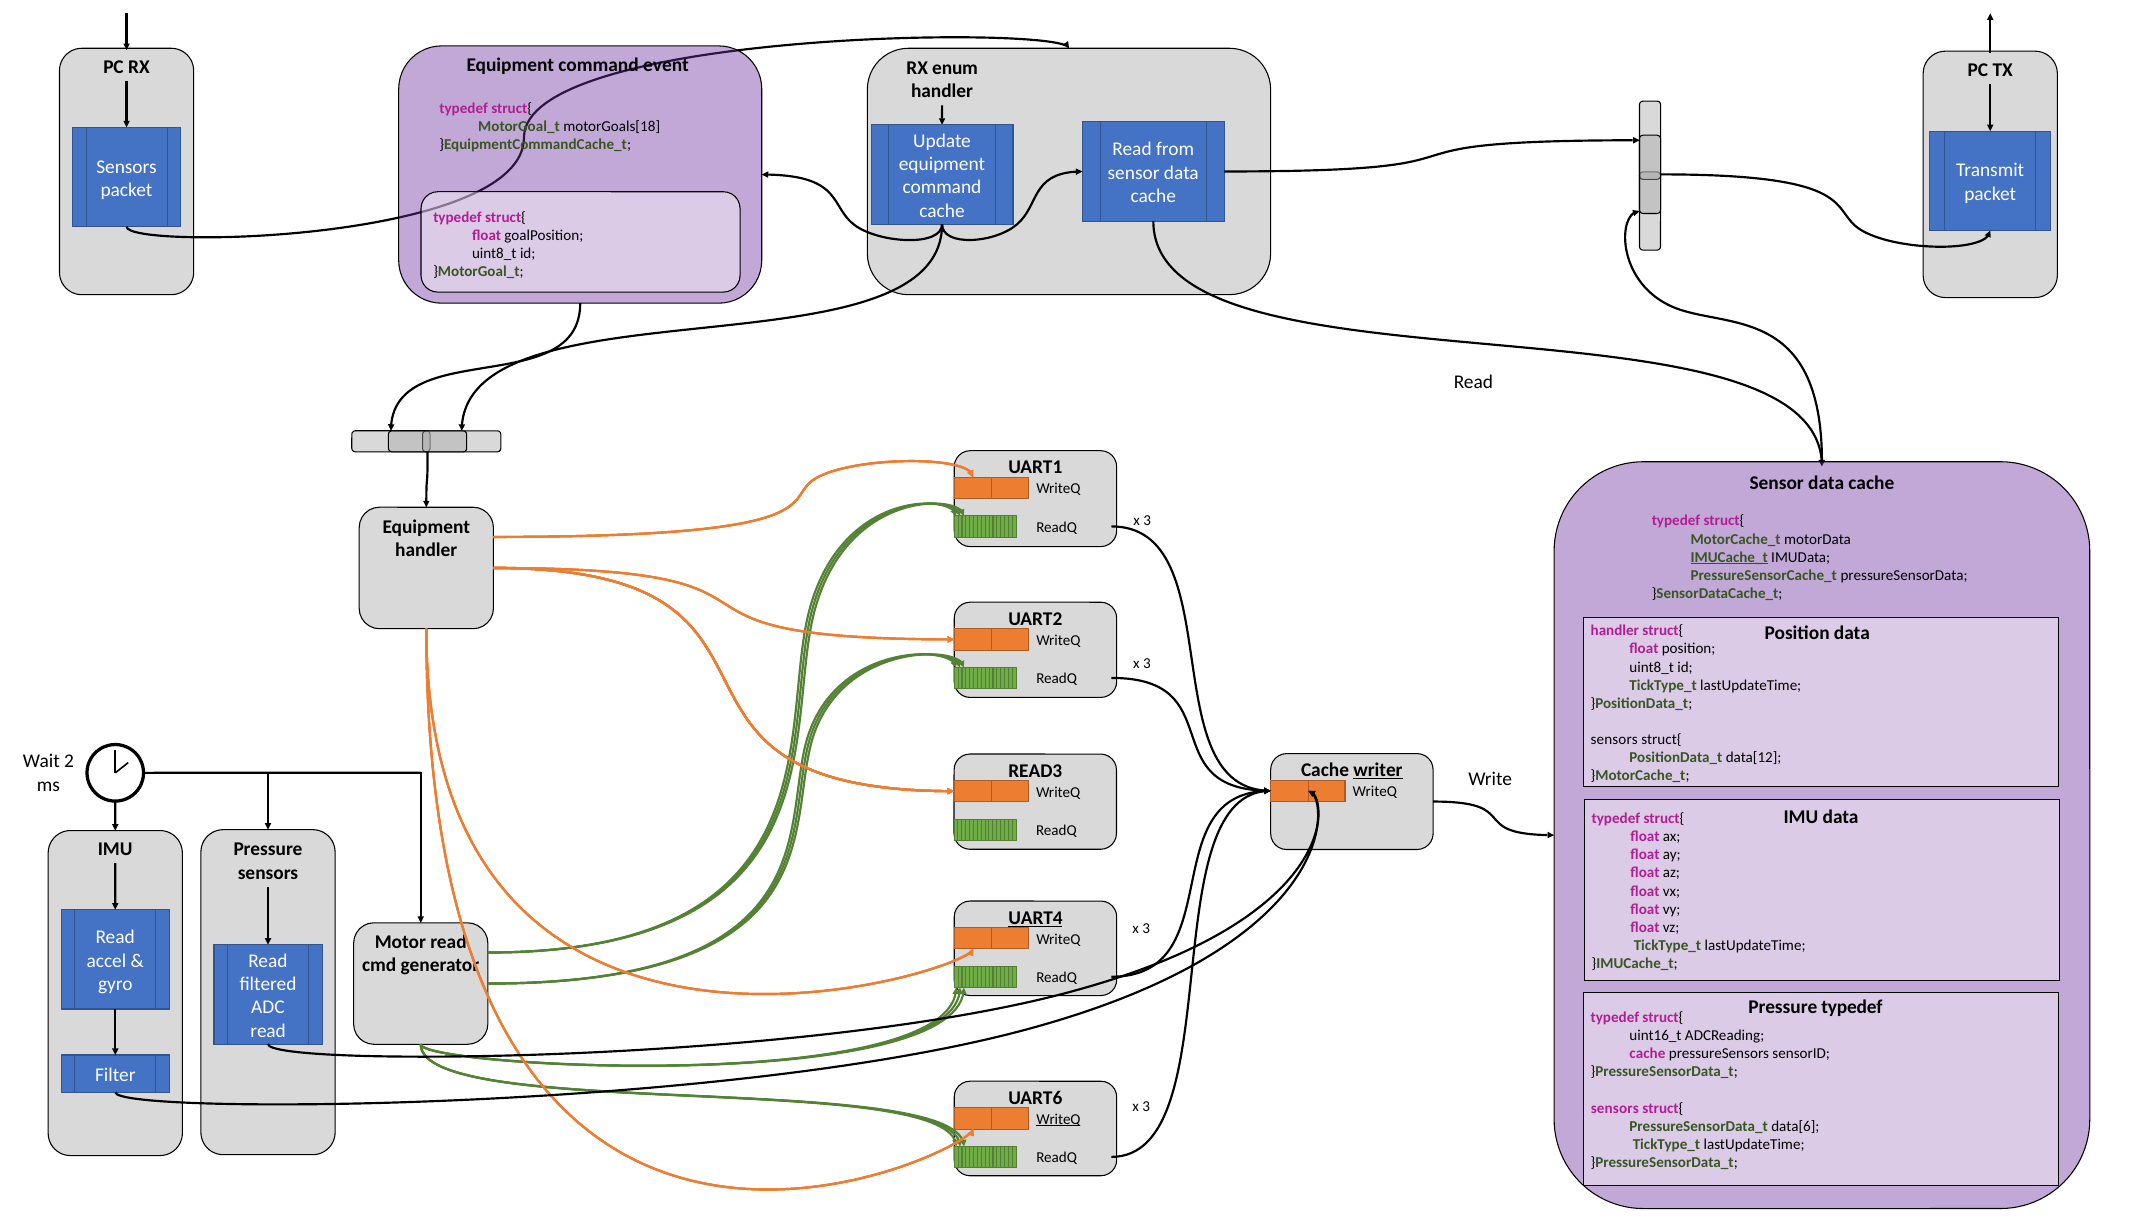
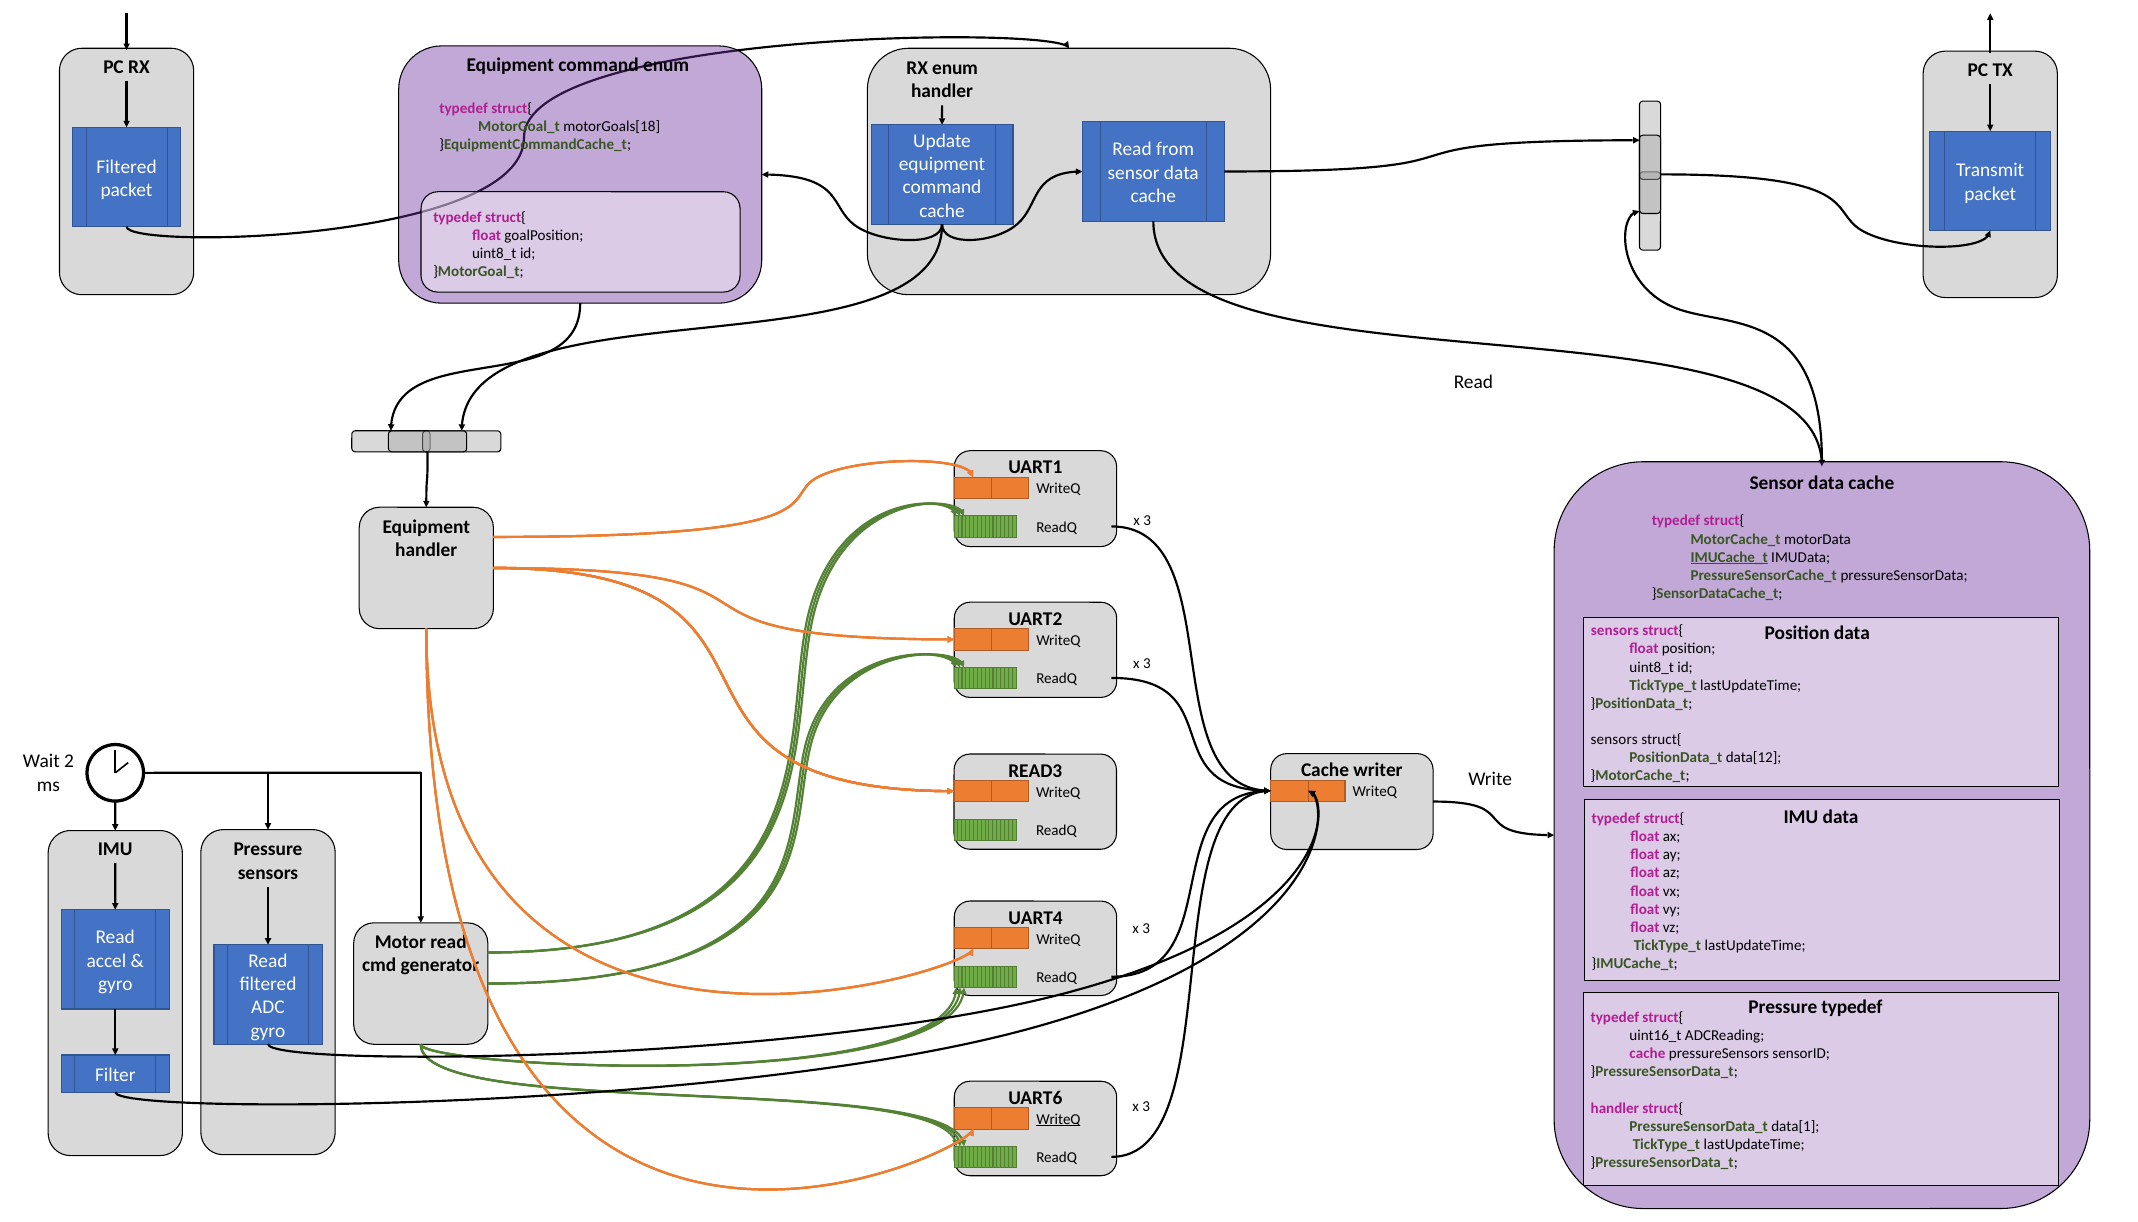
command event: event -> enum
Sensors at (127, 167): Sensors -> Filtered
handler at (1615, 631): handler -> sensors
writer underline: present -> none
UART4 underline: present -> none
read at (268, 1030): read -> gyro
sensors at (1615, 1108): sensors -> handler
data[6: data[6 -> data[1
